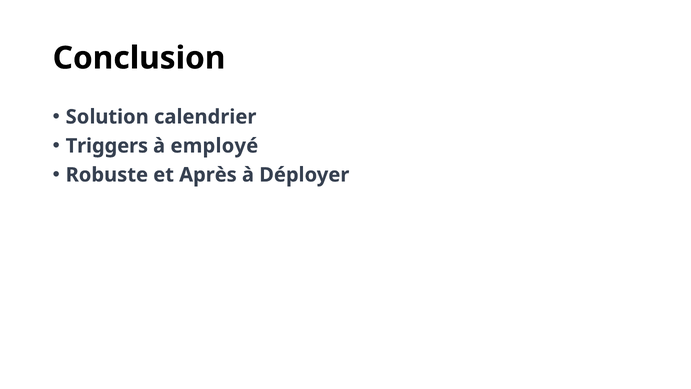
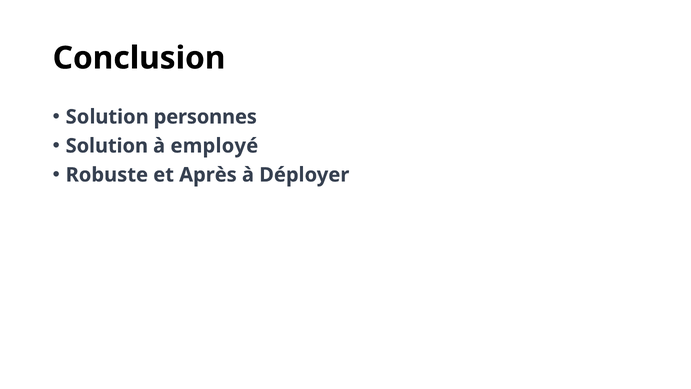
calendrier: calendrier -> personnes
Triggers at (107, 146): Triggers -> Solution
